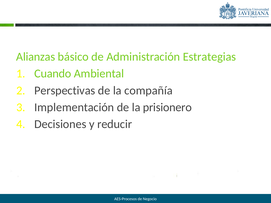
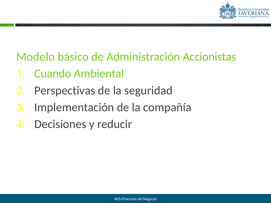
Alianzas: Alianzas -> Modelo
Estrategias: Estrategias -> Accionistas
compañía: compañía -> seguridad
prisionero: prisionero -> compañía
